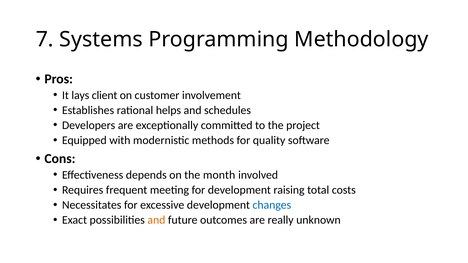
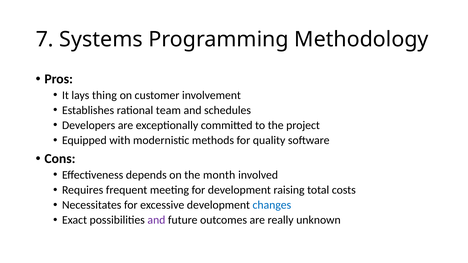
client: client -> thing
helps: helps -> team
and at (156, 220) colour: orange -> purple
